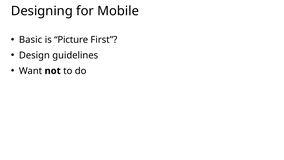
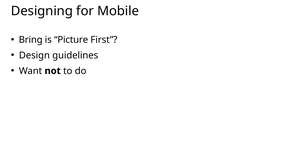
Basic: Basic -> Bring
